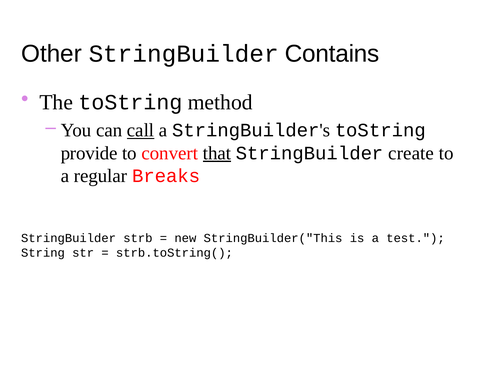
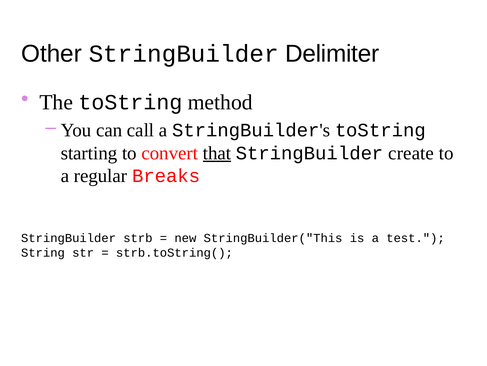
Contains: Contains -> Delimiter
call underline: present -> none
provide: provide -> starting
